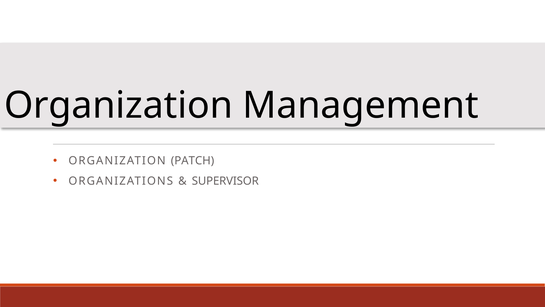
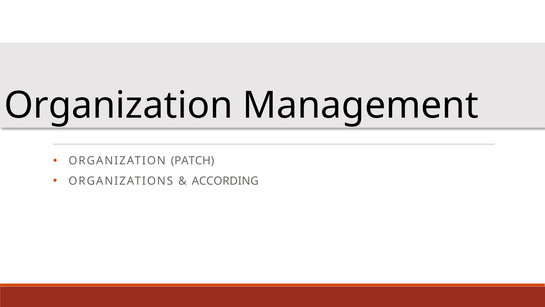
SUPERVISOR: SUPERVISOR -> ACCORDING
